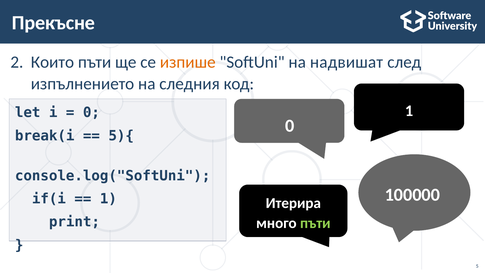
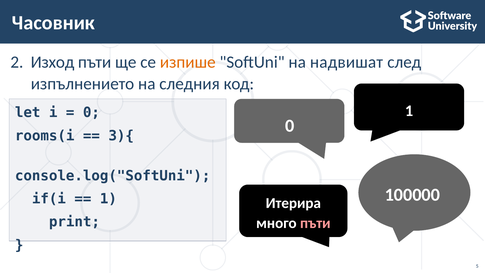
Прекъсне: Прекъсне -> Часовник
Които: Които -> Изход
break(i: break(i -> rooms(i
5){: 5){ -> 3){
пъти at (315, 223) colour: light green -> pink
